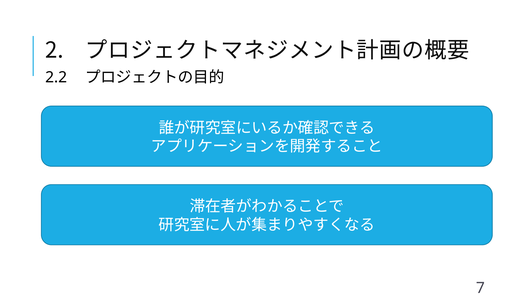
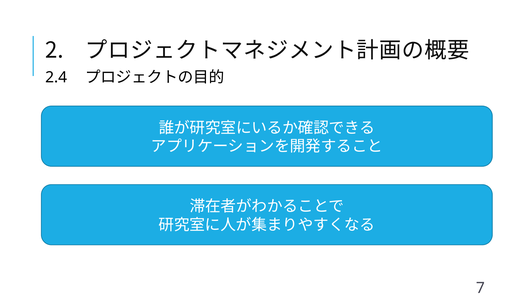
2.2: 2.2 -> 2.4
